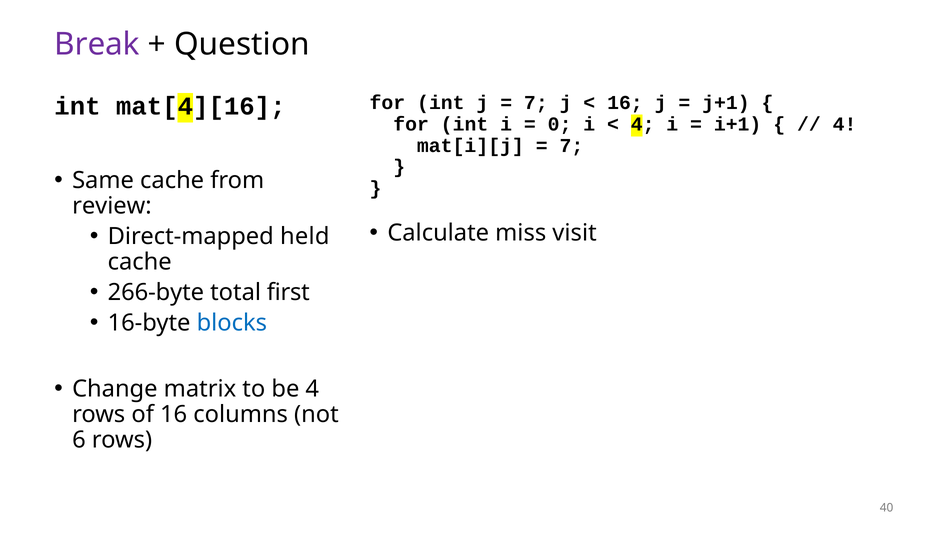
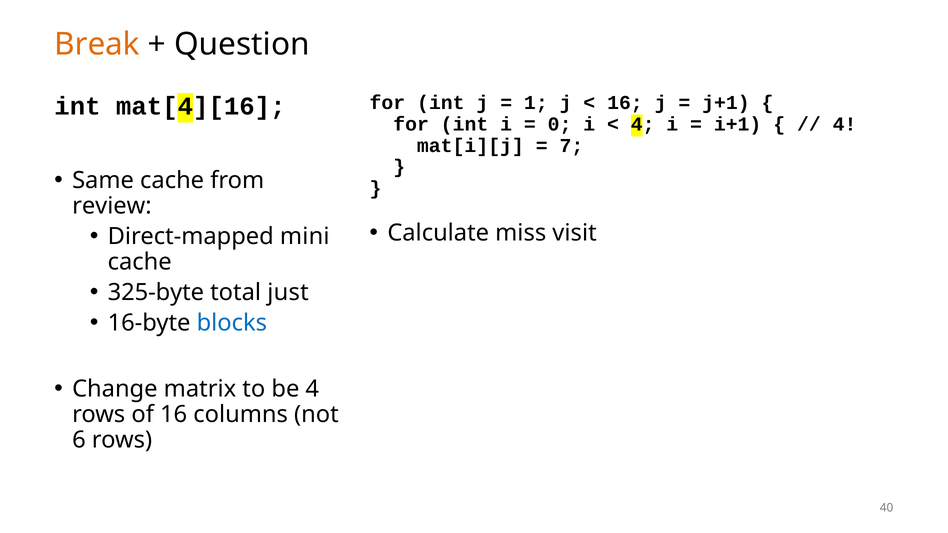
Break colour: purple -> orange
7 at (536, 103): 7 -> 1
held: held -> mini
266-byte: 266-byte -> 325-byte
first: first -> just
